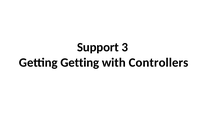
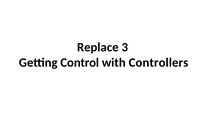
Support: Support -> Replace
Getting Getting: Getting -> Control
